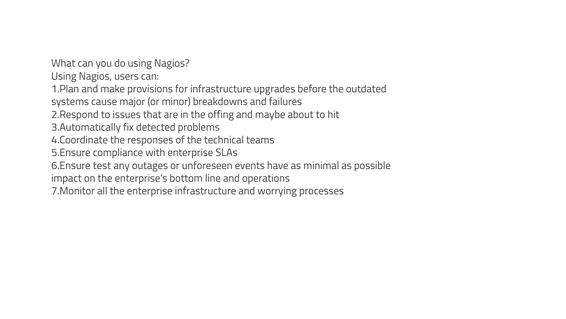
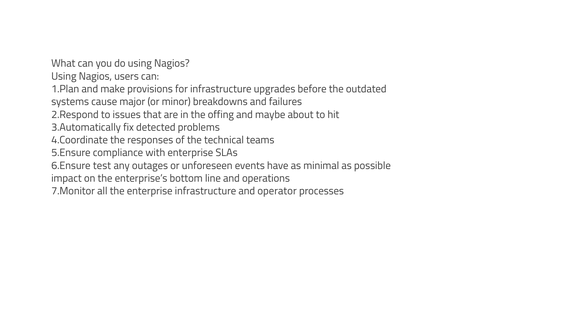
worrying: worrying -> operator
